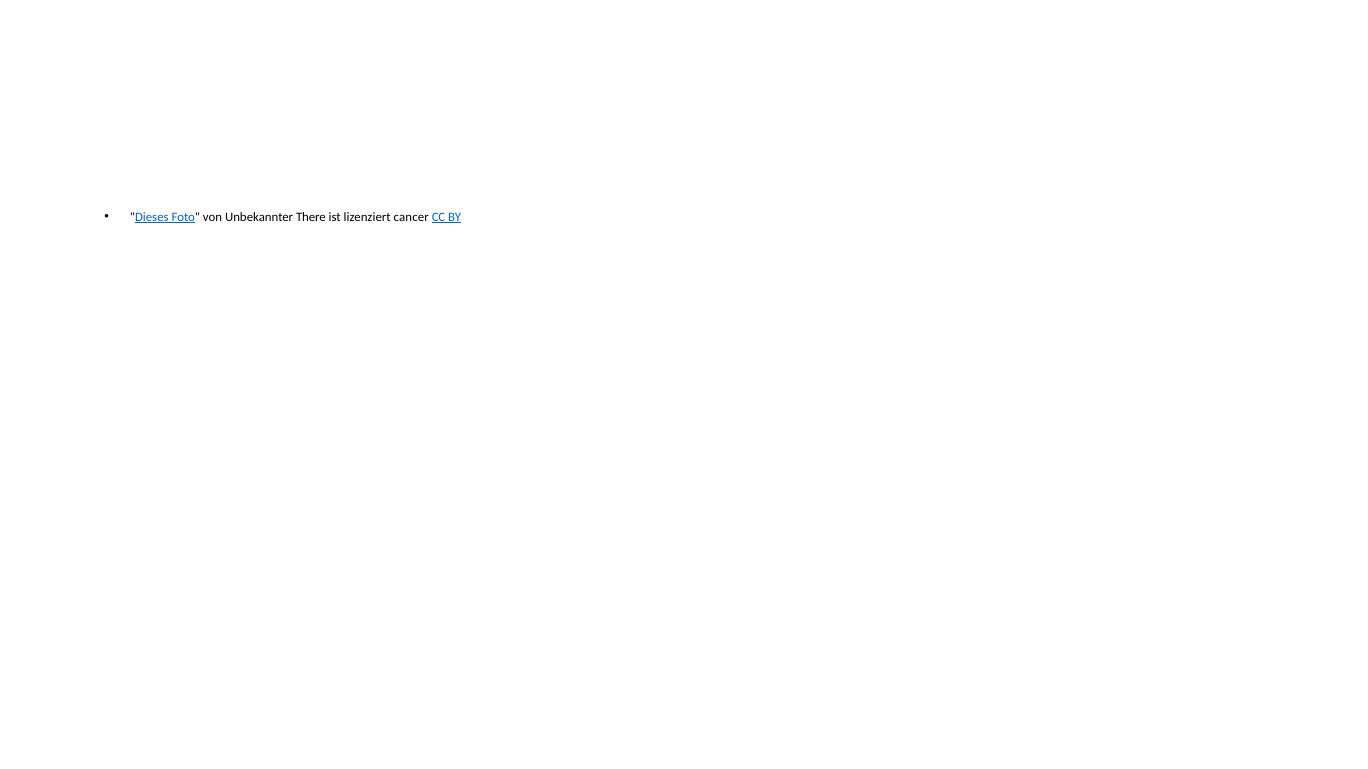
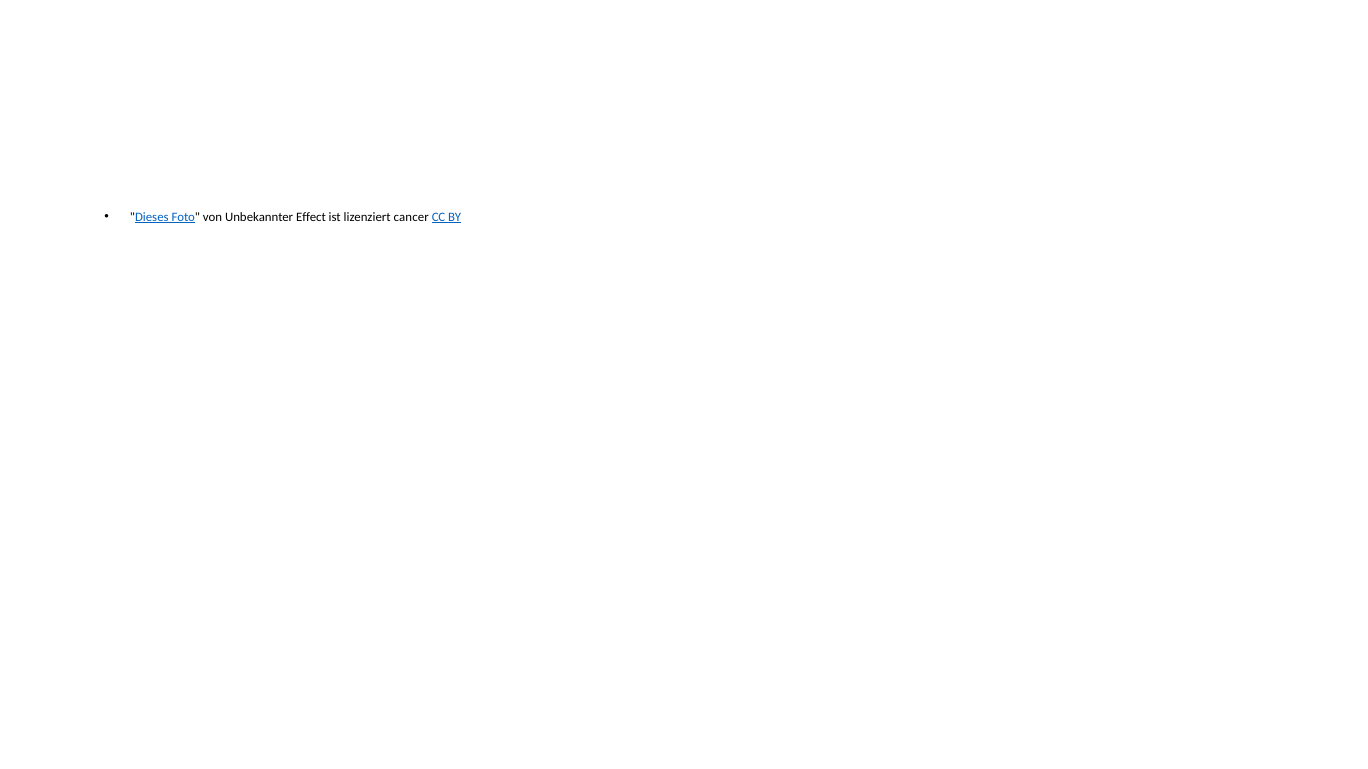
There: There -> Effect
